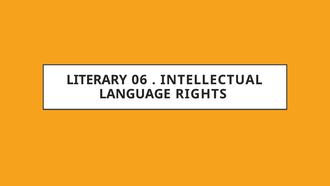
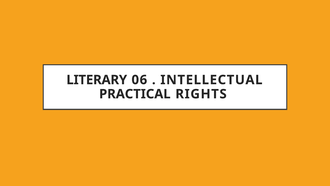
LANGUAGE: LANGUAGE -> PRACTICAL
